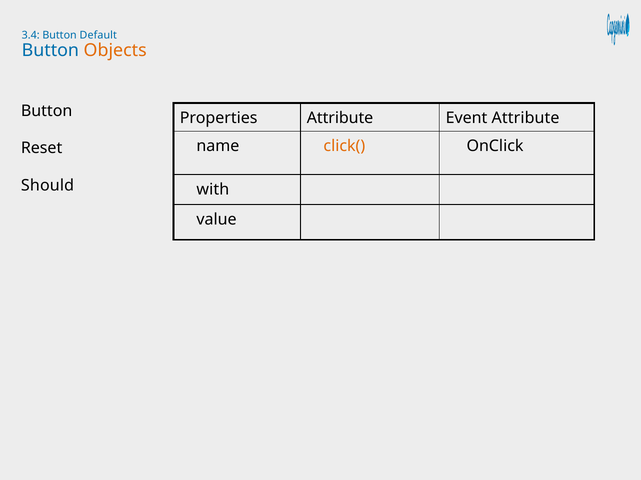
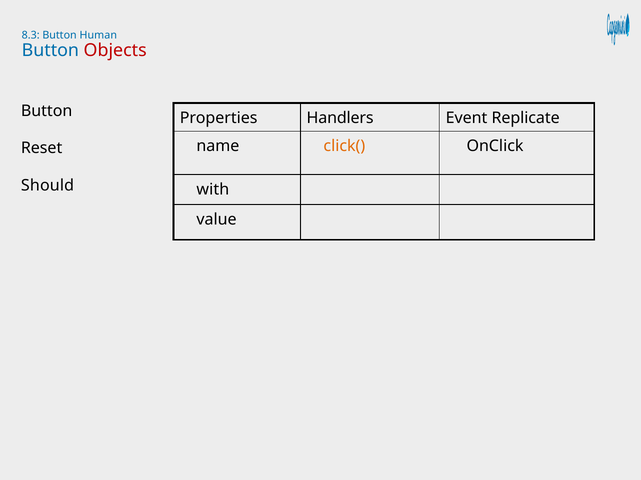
3.4: 3.4 -> 8.3
Default: Default -> Human
Objects colour: orange -> red
Properties Attribute: Attribute -> Handlers
Event Attribute: Attribute -> Replicate
